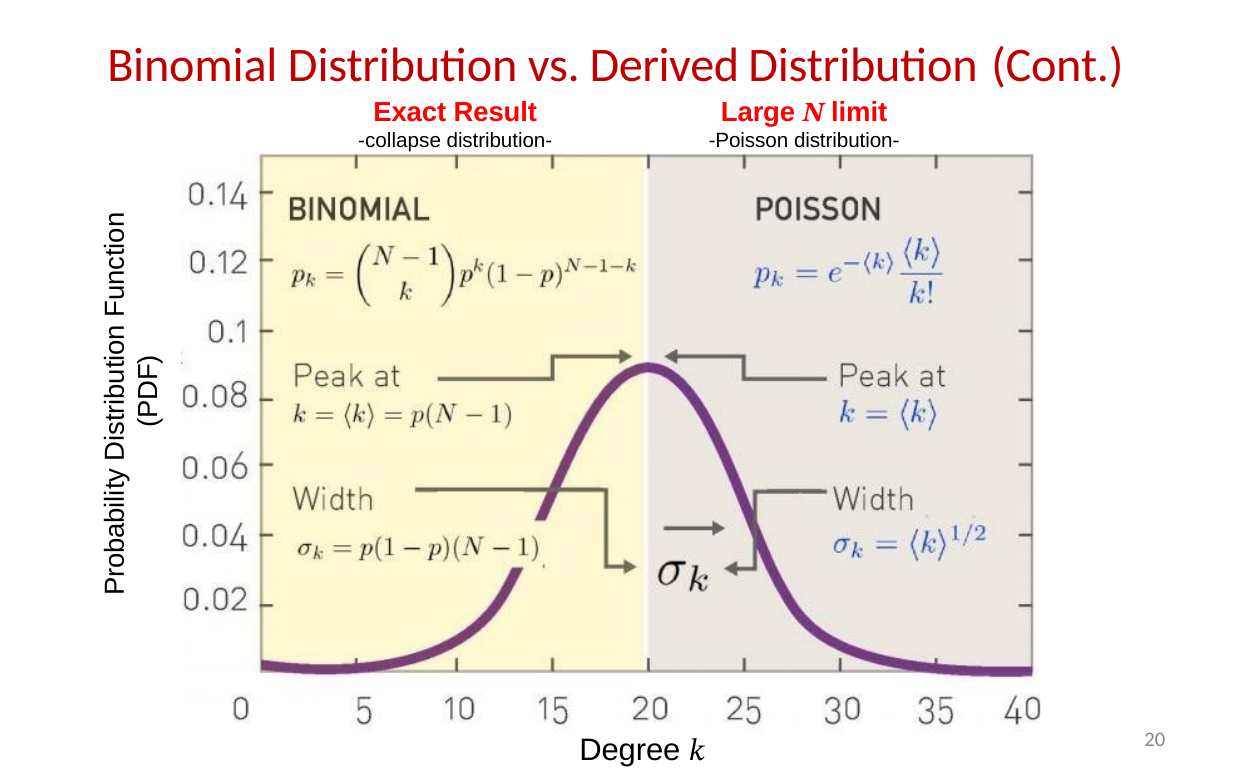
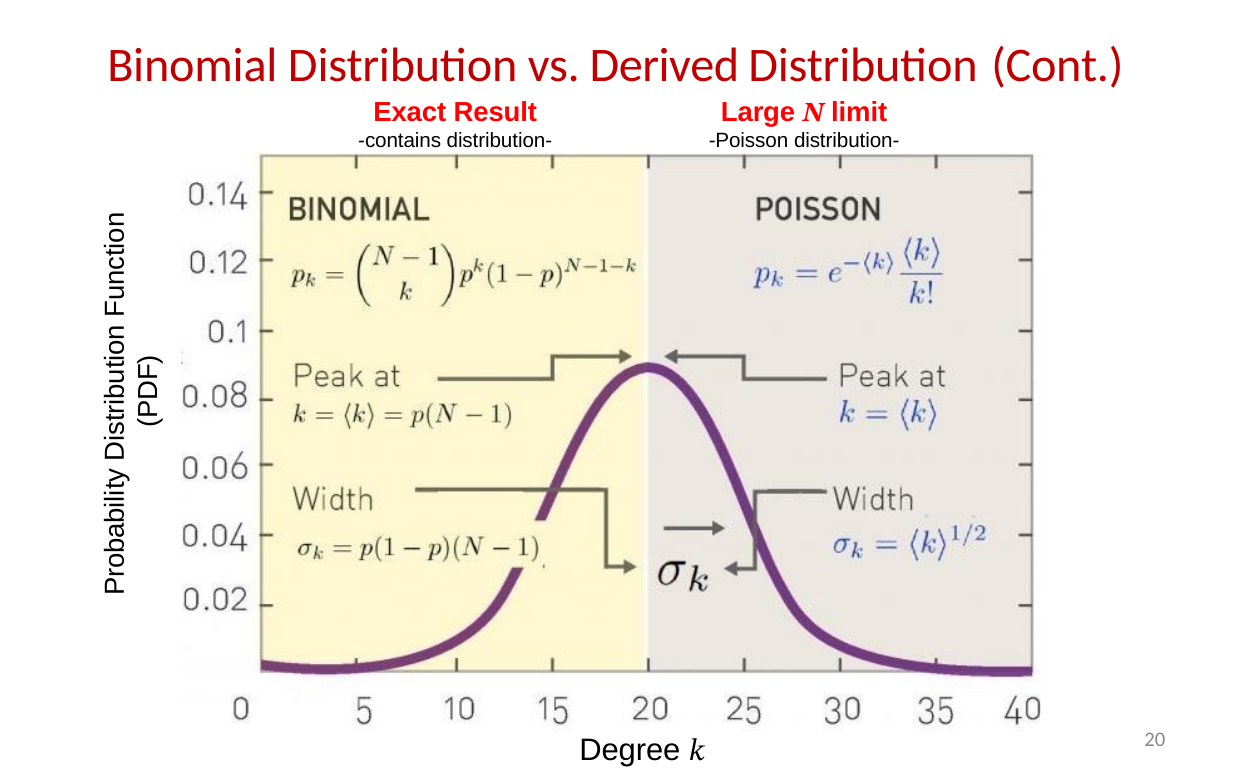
collapse: collapse -> contains
